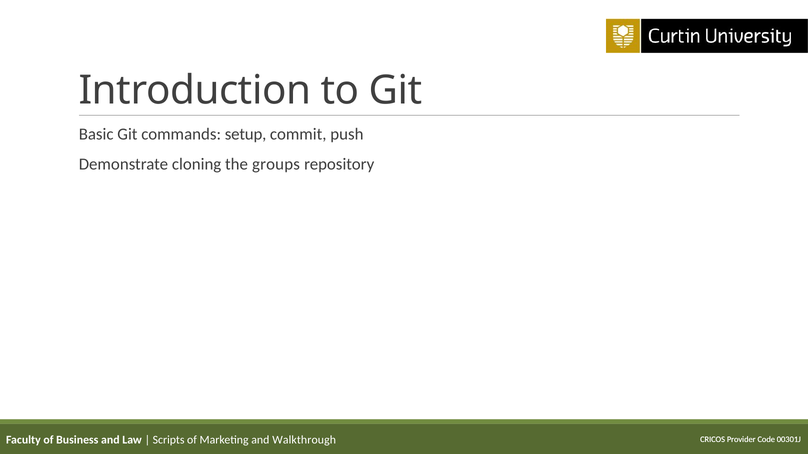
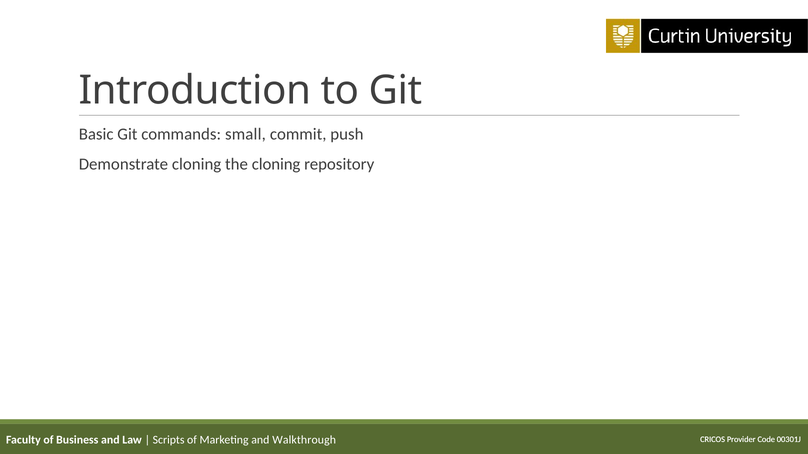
setup: setup -> small
the groups: groups -> cloning
